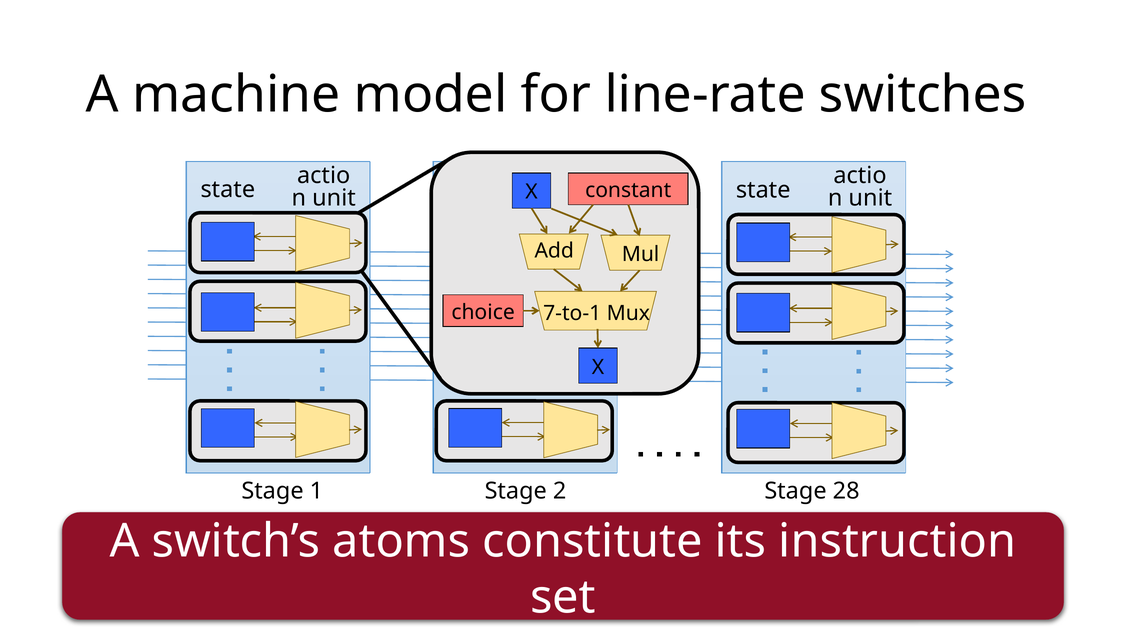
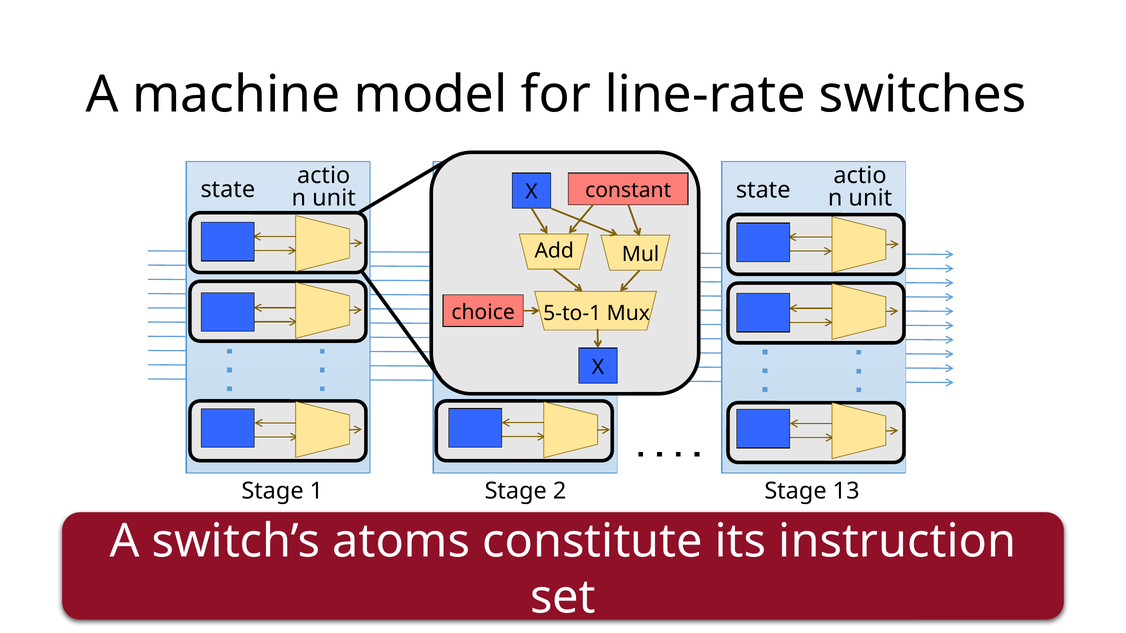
7-to-1: 7-to-1 -> 5-to-1
Stage 28: 28 -> 13
